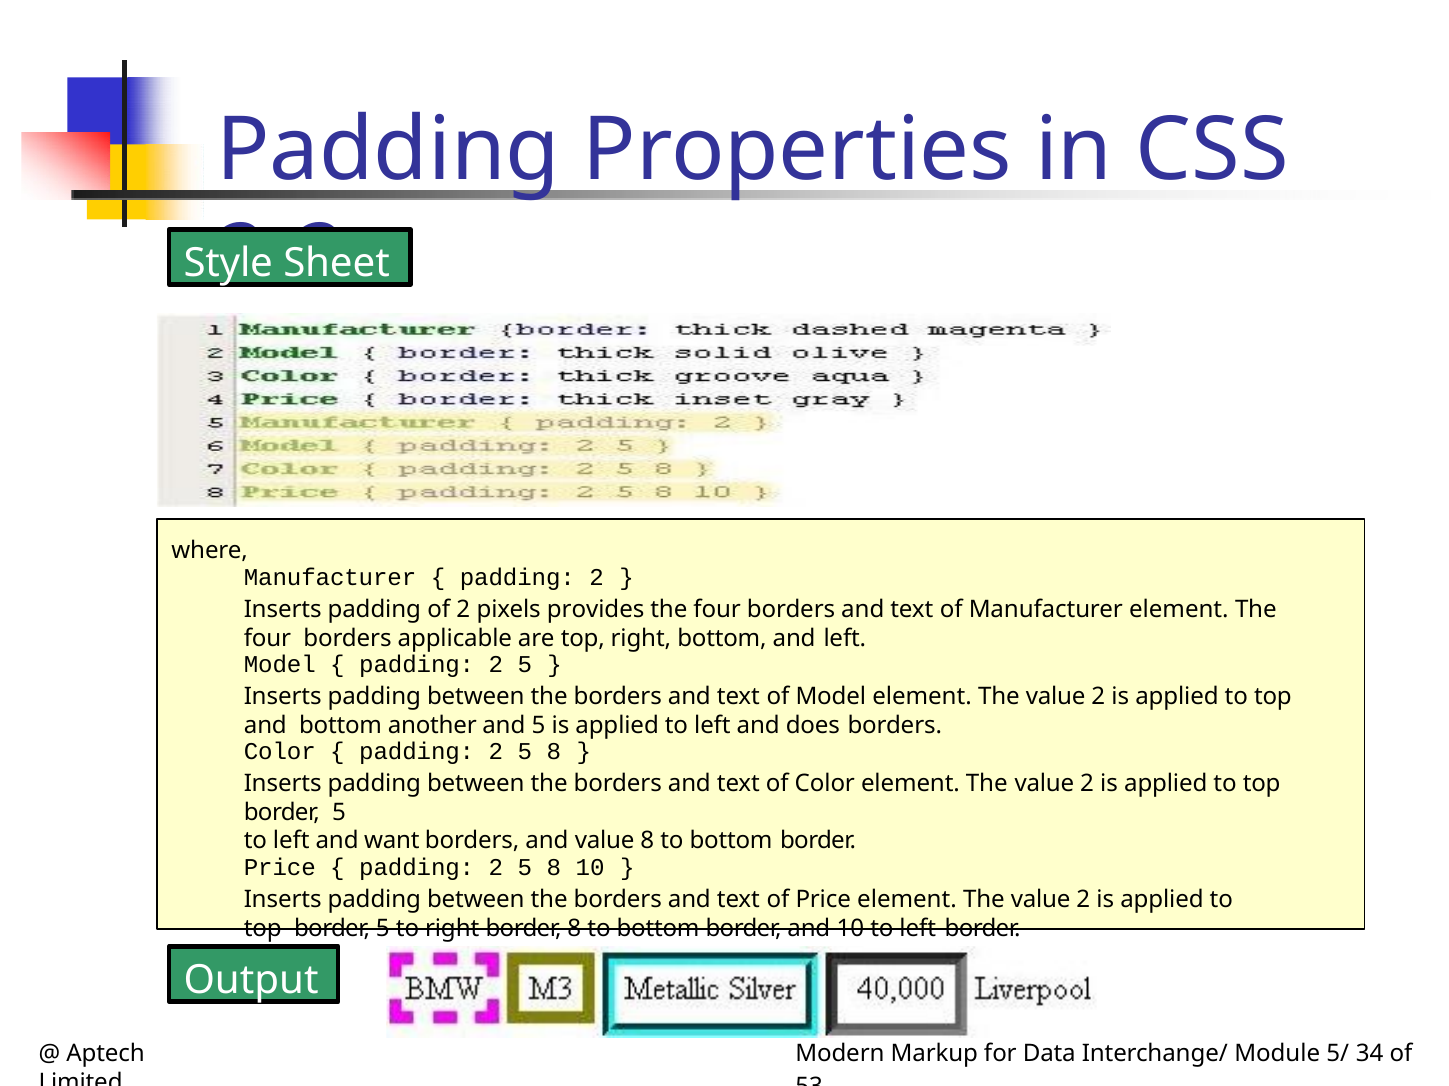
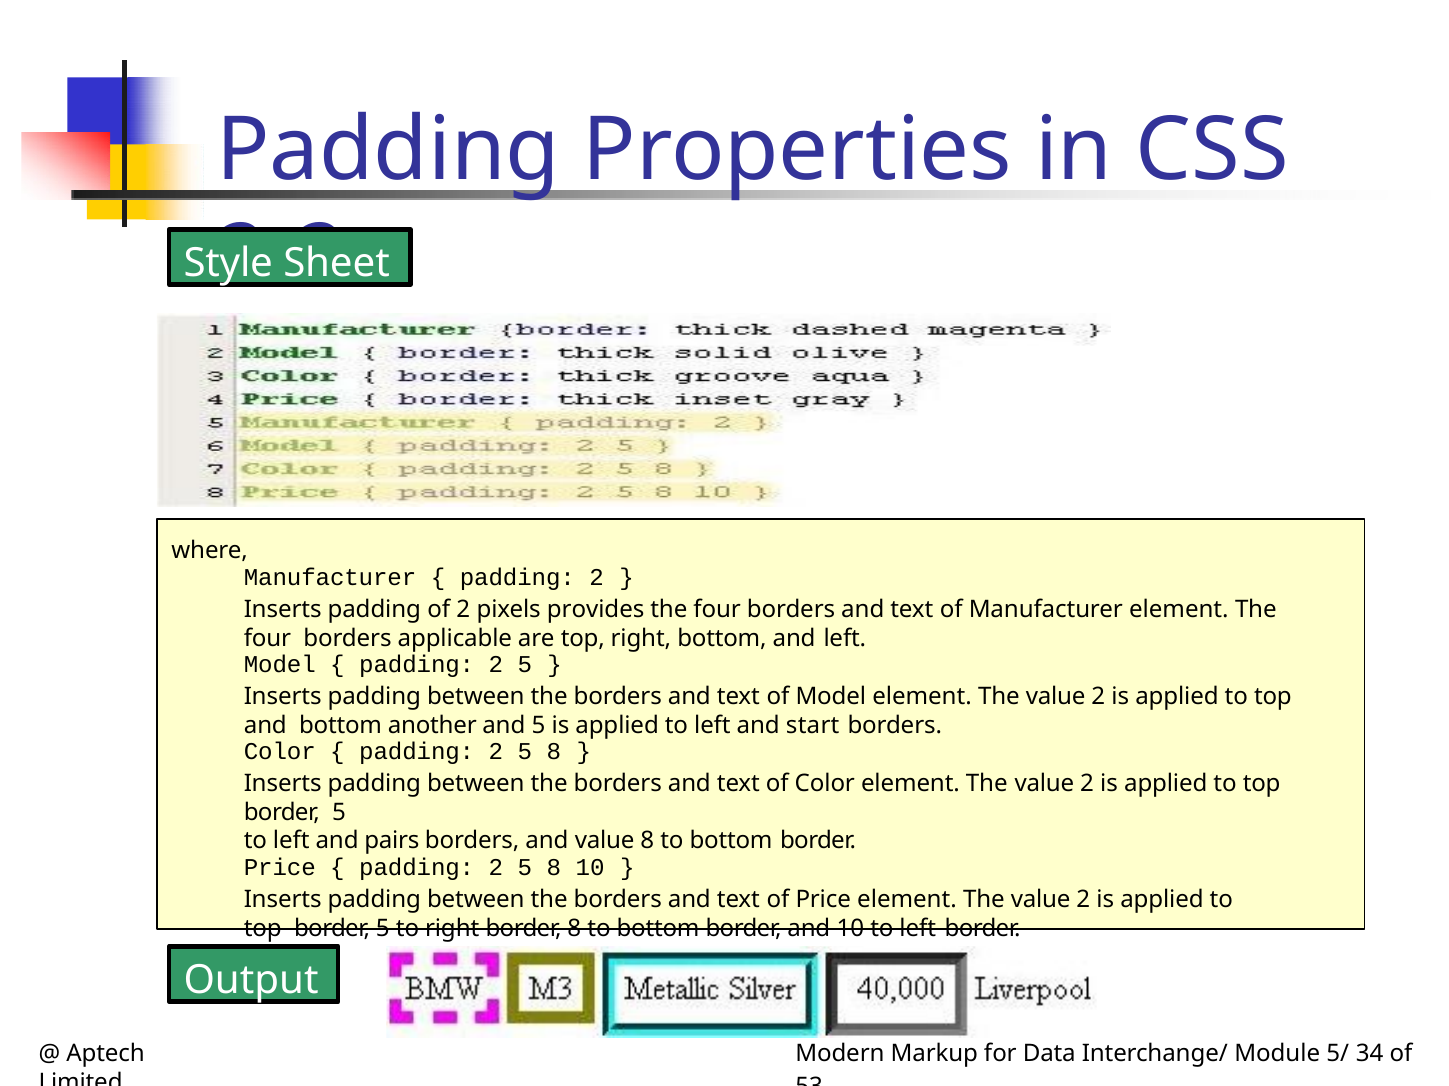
does: does -> start
want: want -> pairs
